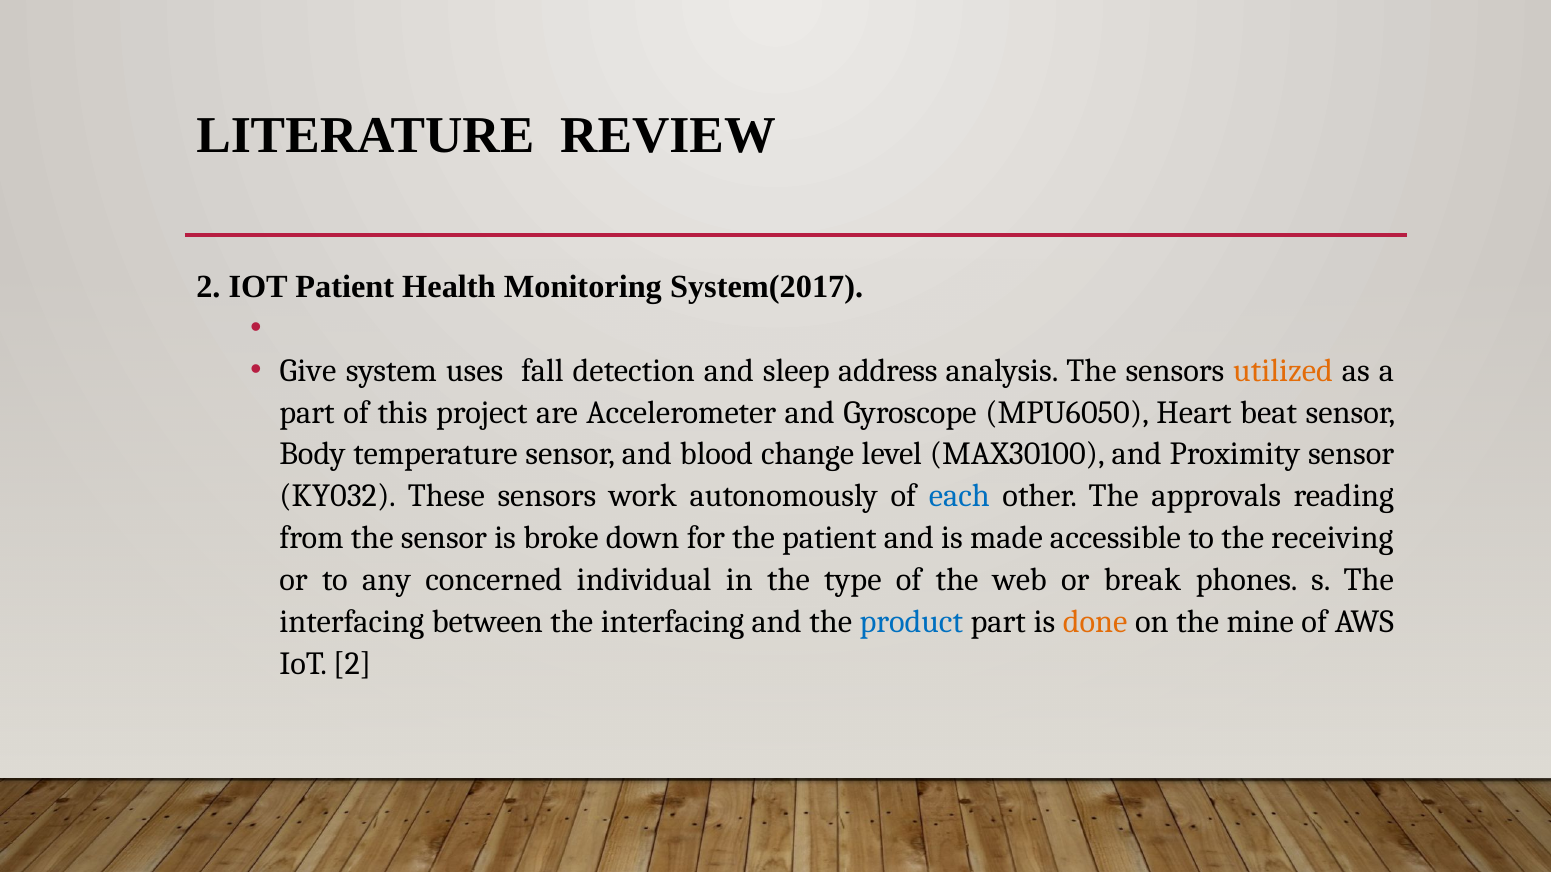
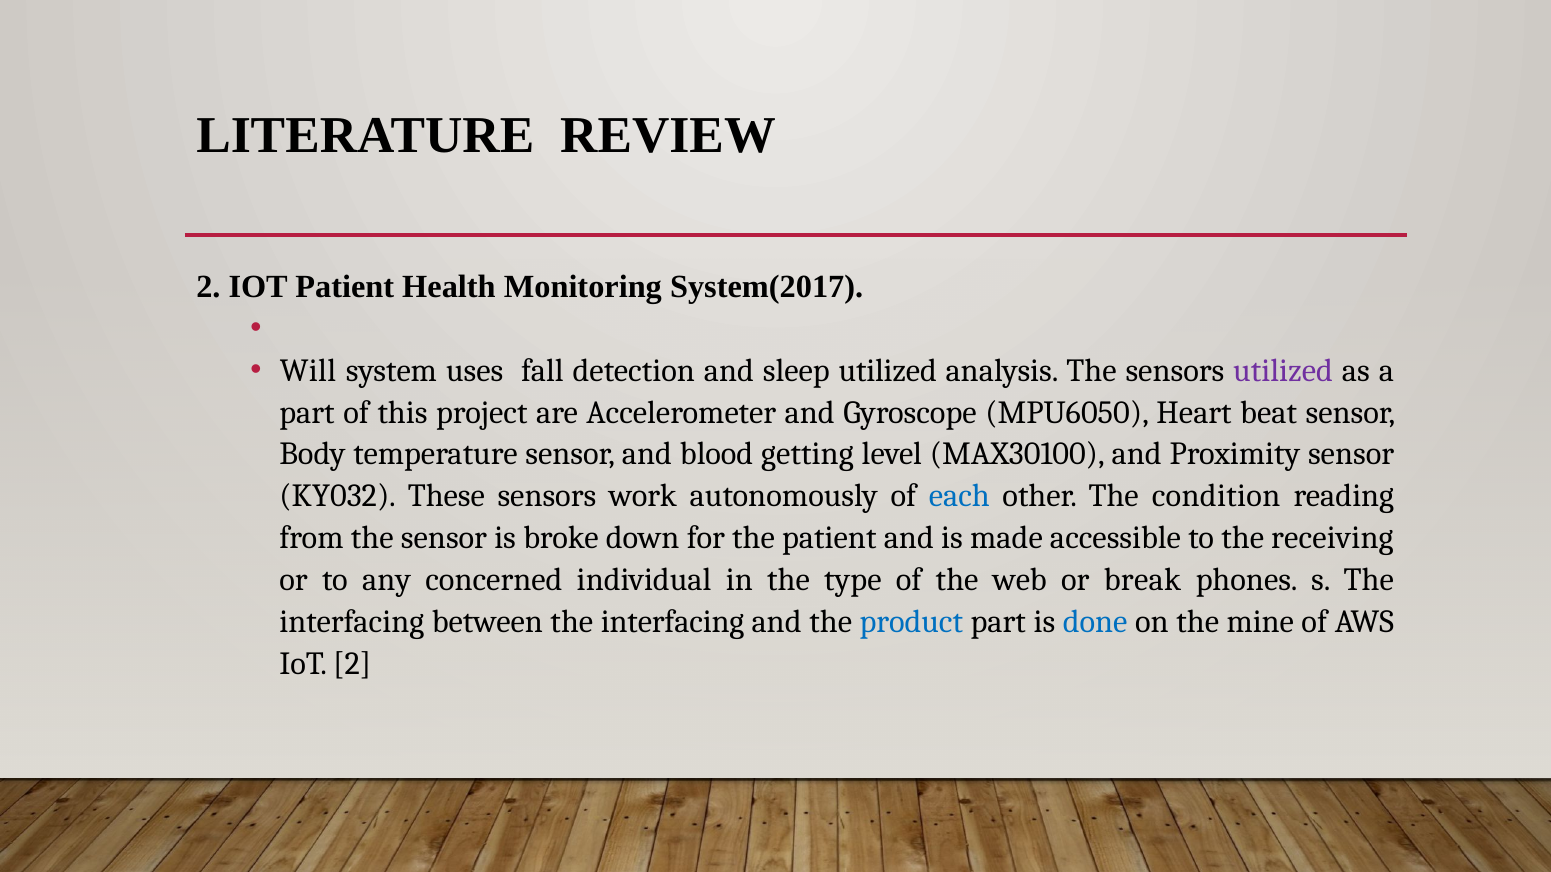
Give: Give -> Will
sleep address: address -> utilized
utilized at (1283, 371) colour: orange -> purple
change: change -> getting
approvals: approvals -> condition
done colour: orange -> blue
